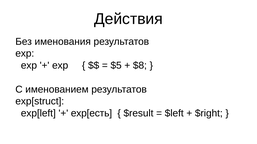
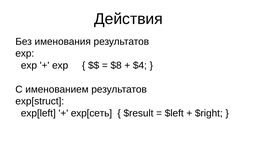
$5: $5 -> $8
$8: $8 -> $4
exp[есть: exp[есть -> exp[сеть
